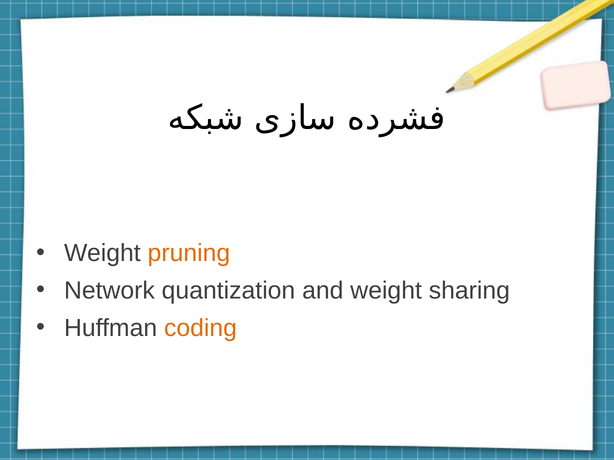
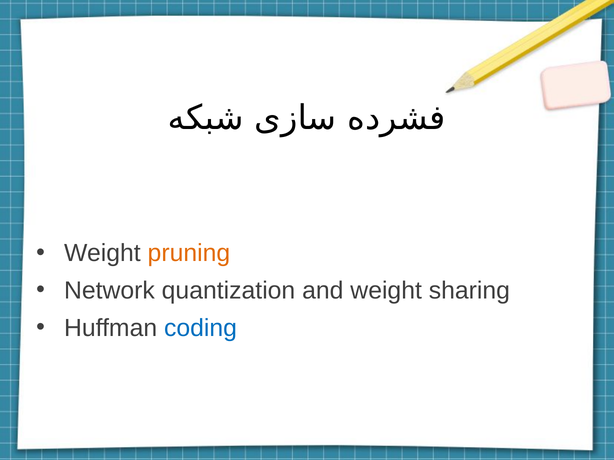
coding colour: orange -> blue
